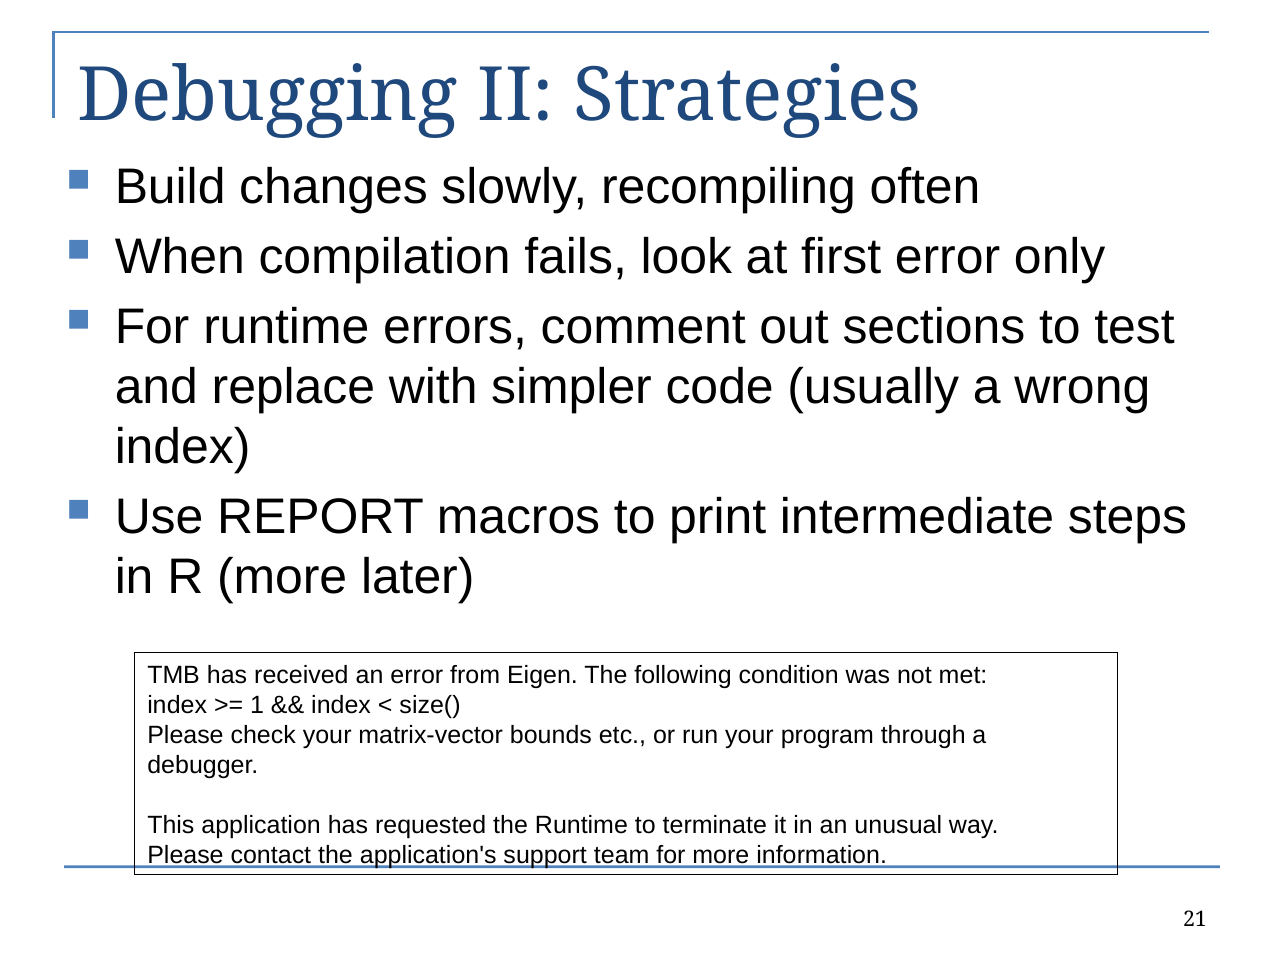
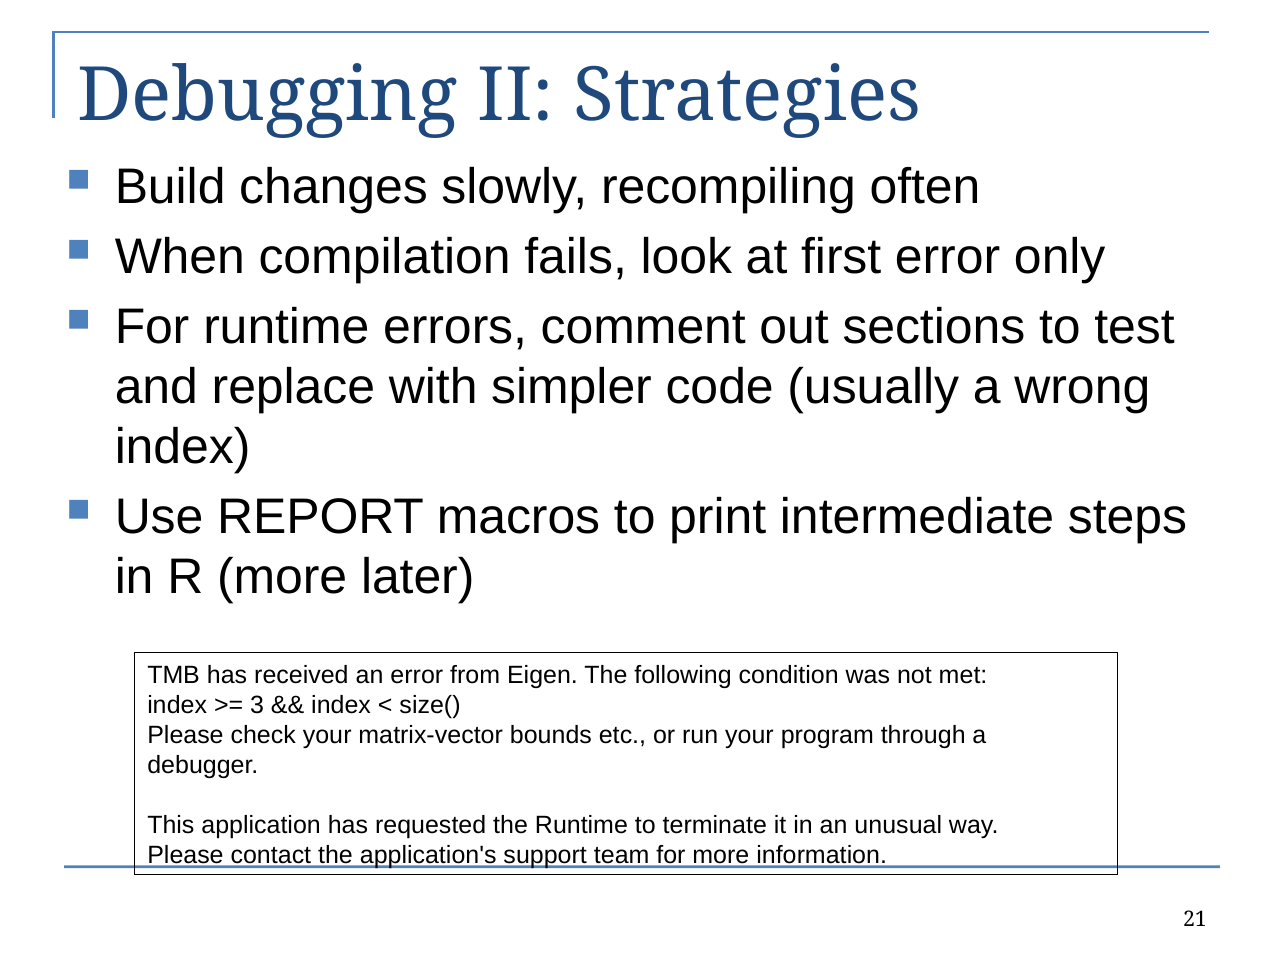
1: 1 -> 3
